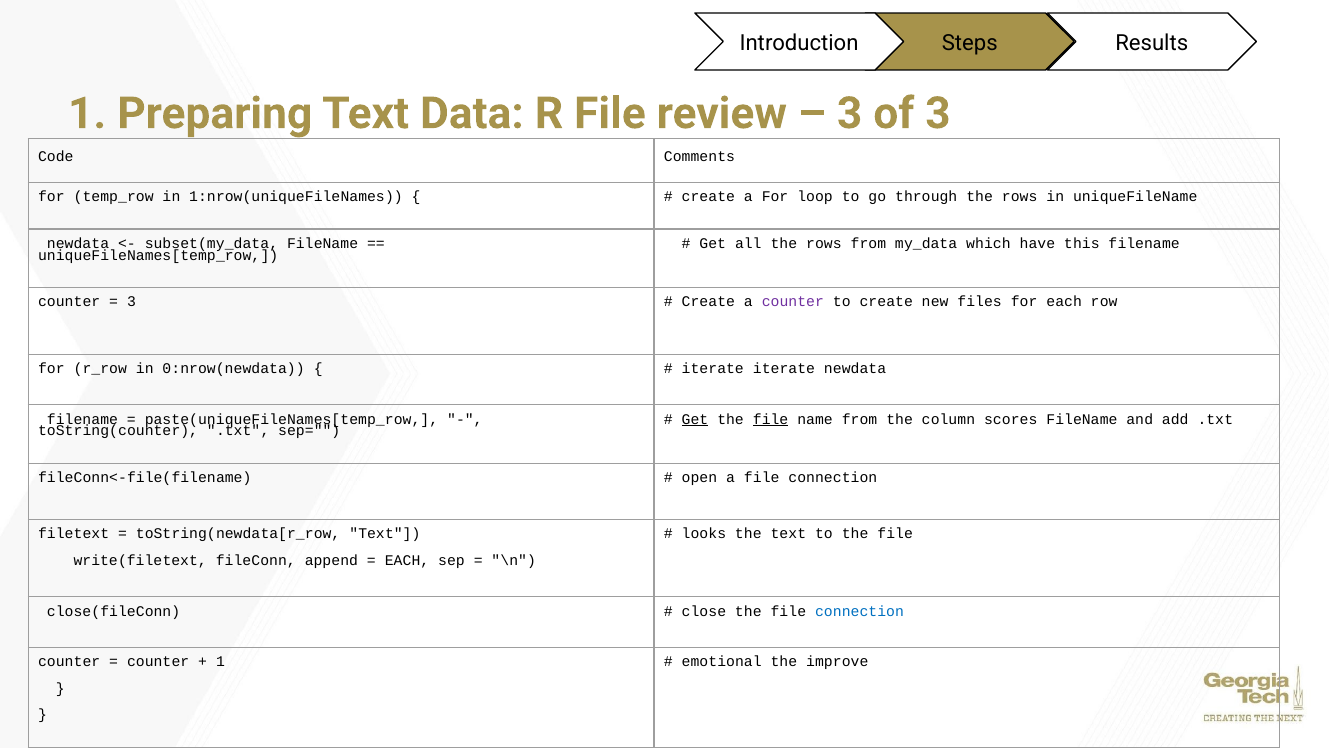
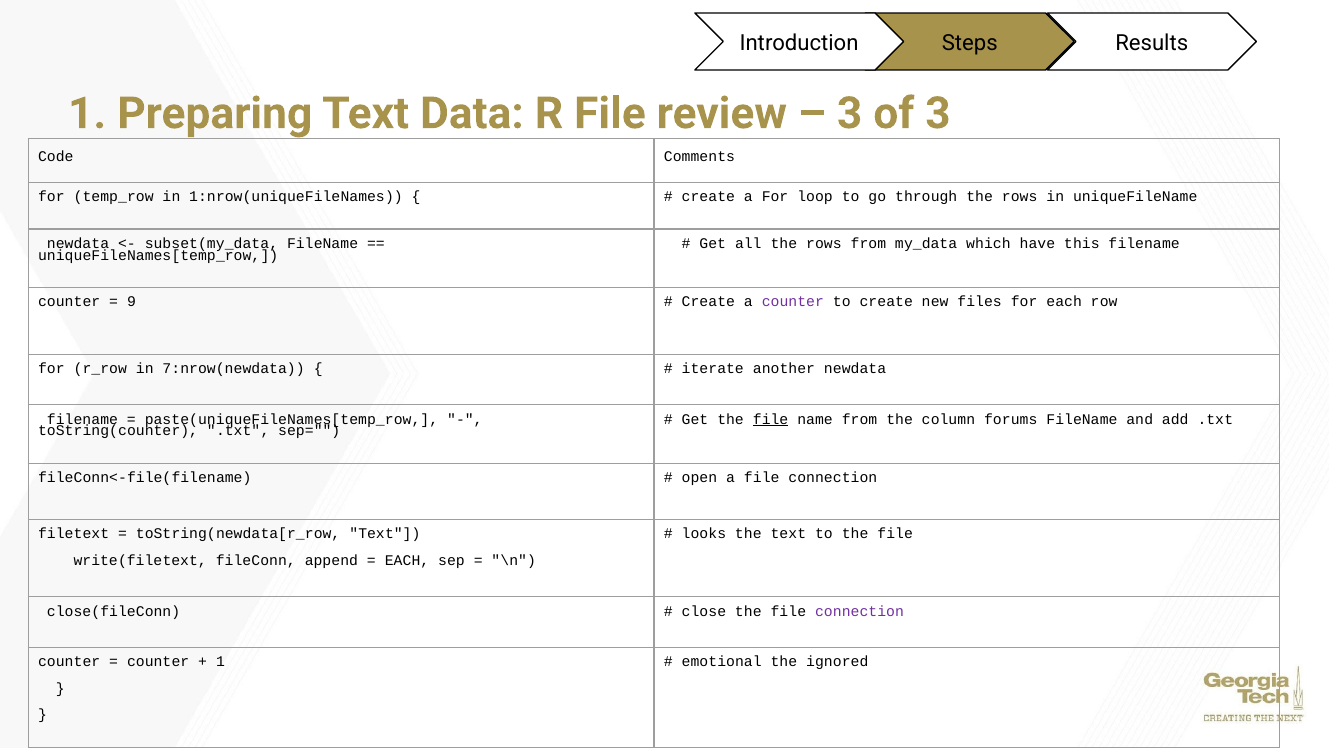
3 at (132, 302): 3 -> 9
0:nrow(newdata: 0:nrow(newdata -> 7:nrow(newdata
iterate iterate: iterate -> another
Get at (695, 419) underline: present -> none
scores: scores -> forums
connection at (860, 611) colour: blue -> purple
improve: improve -> ignored
